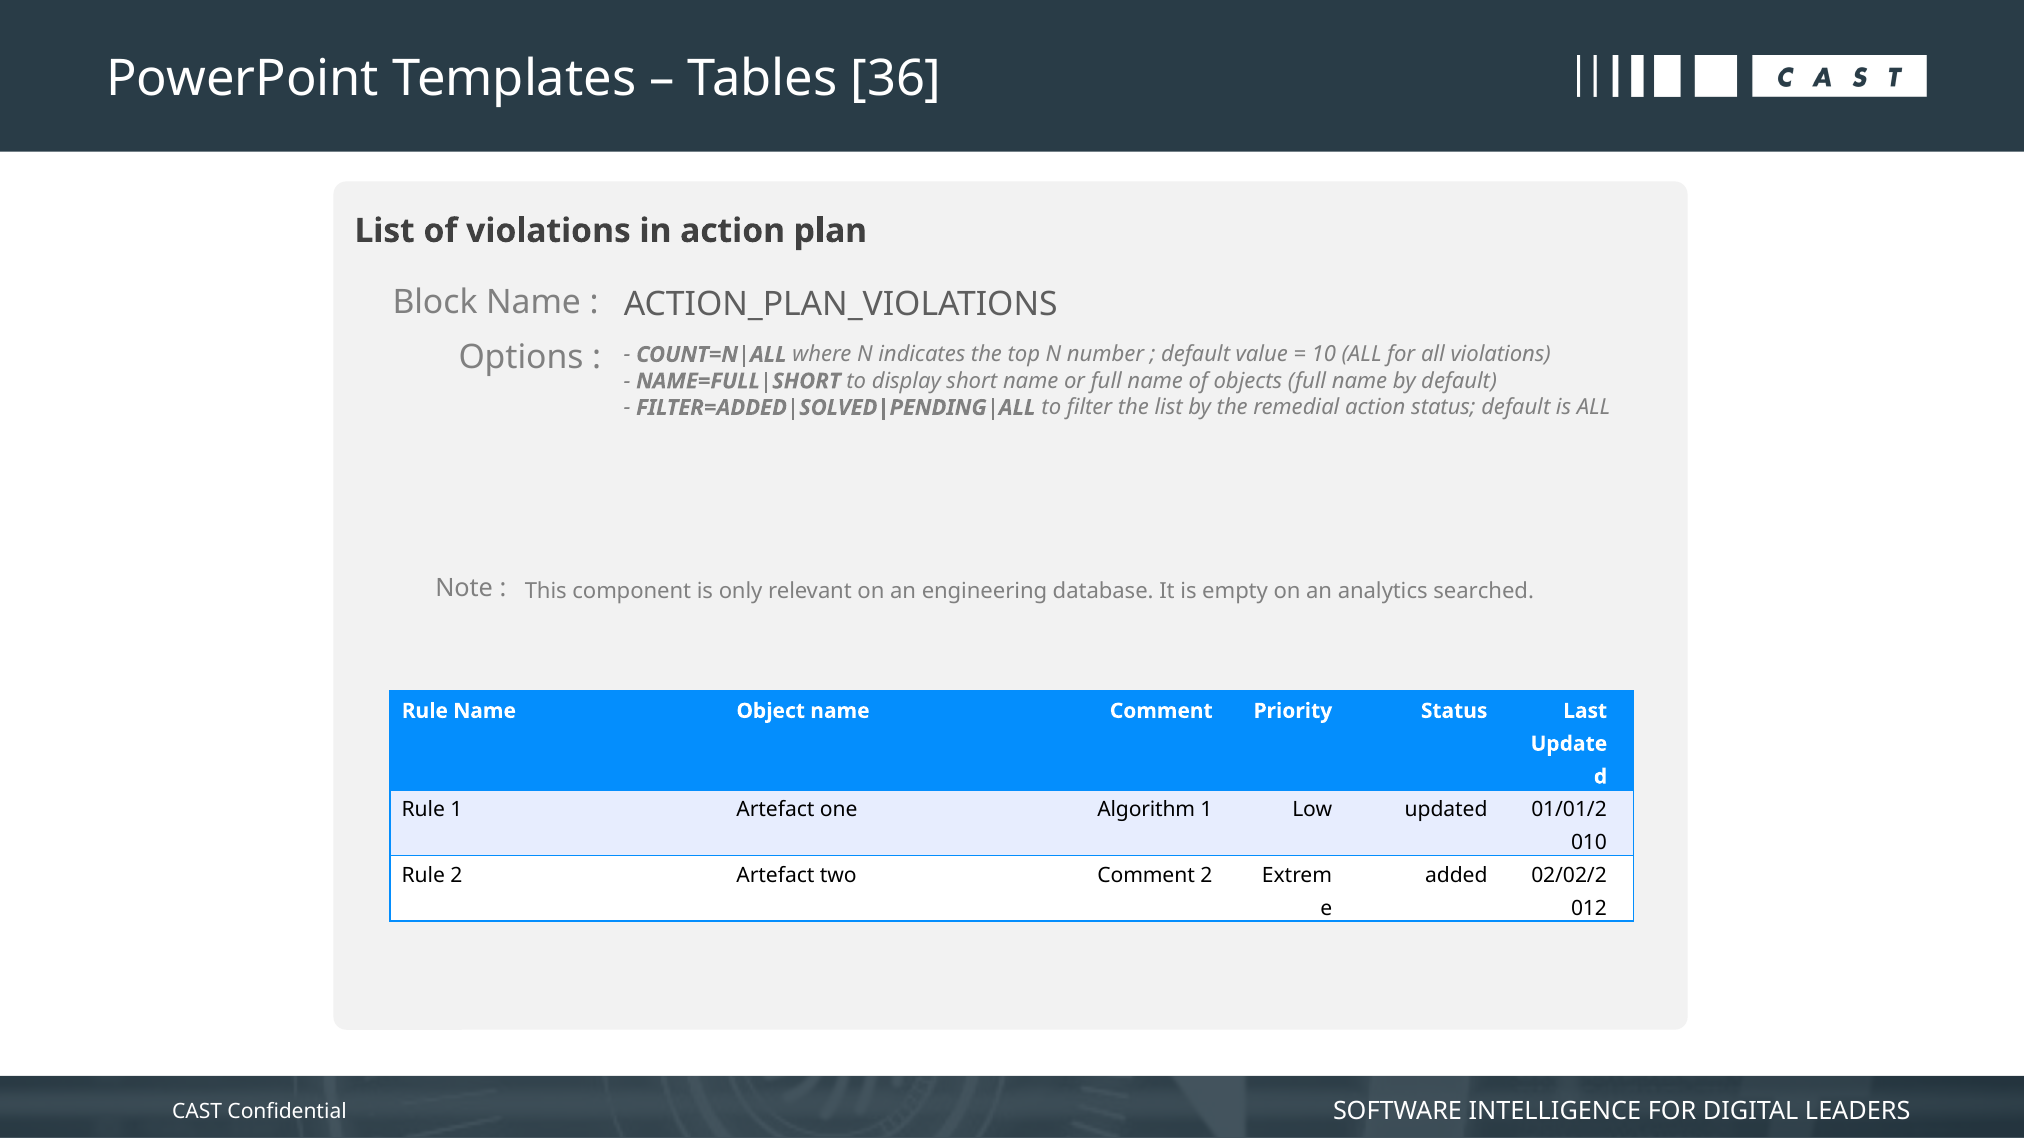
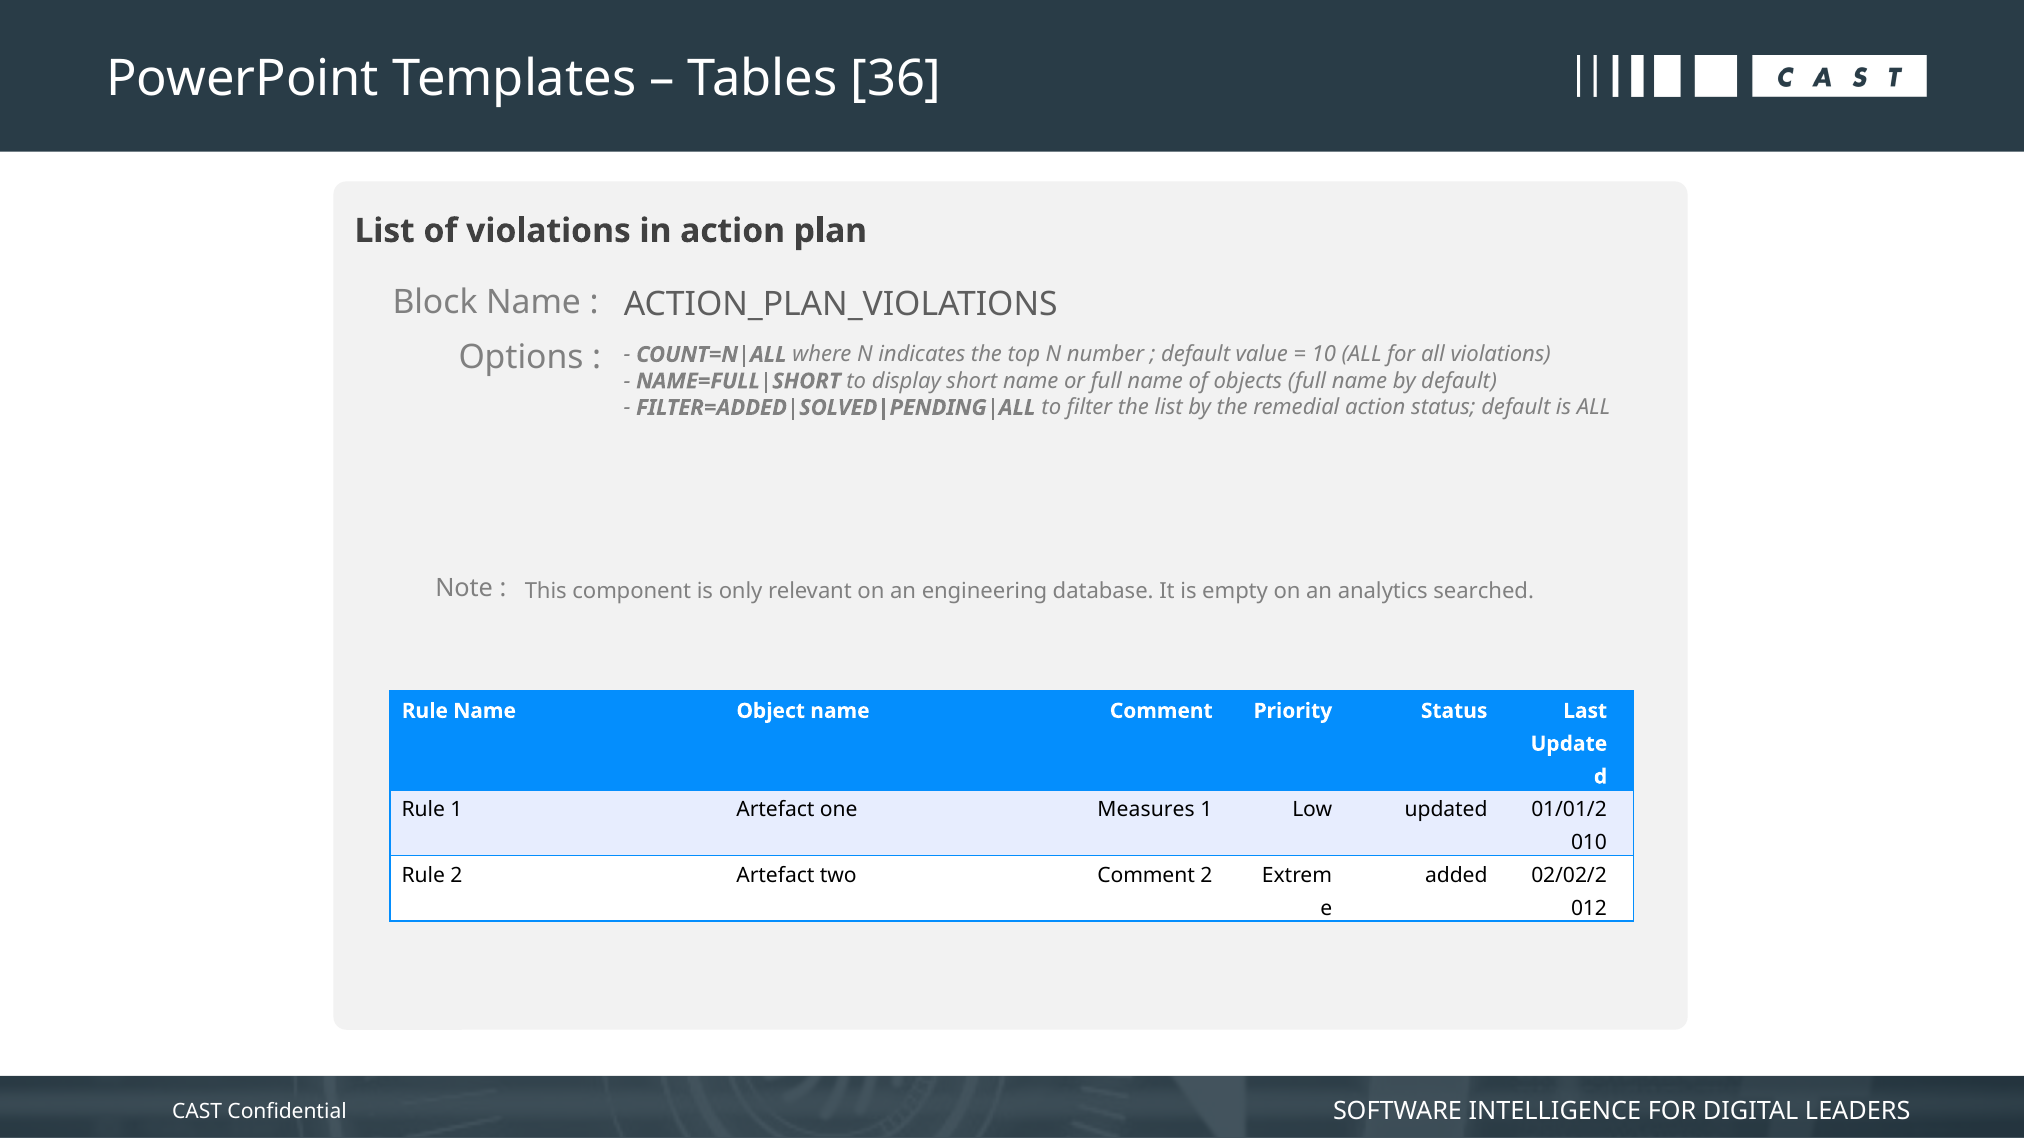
Algorithm: Algorithm -> Measures
